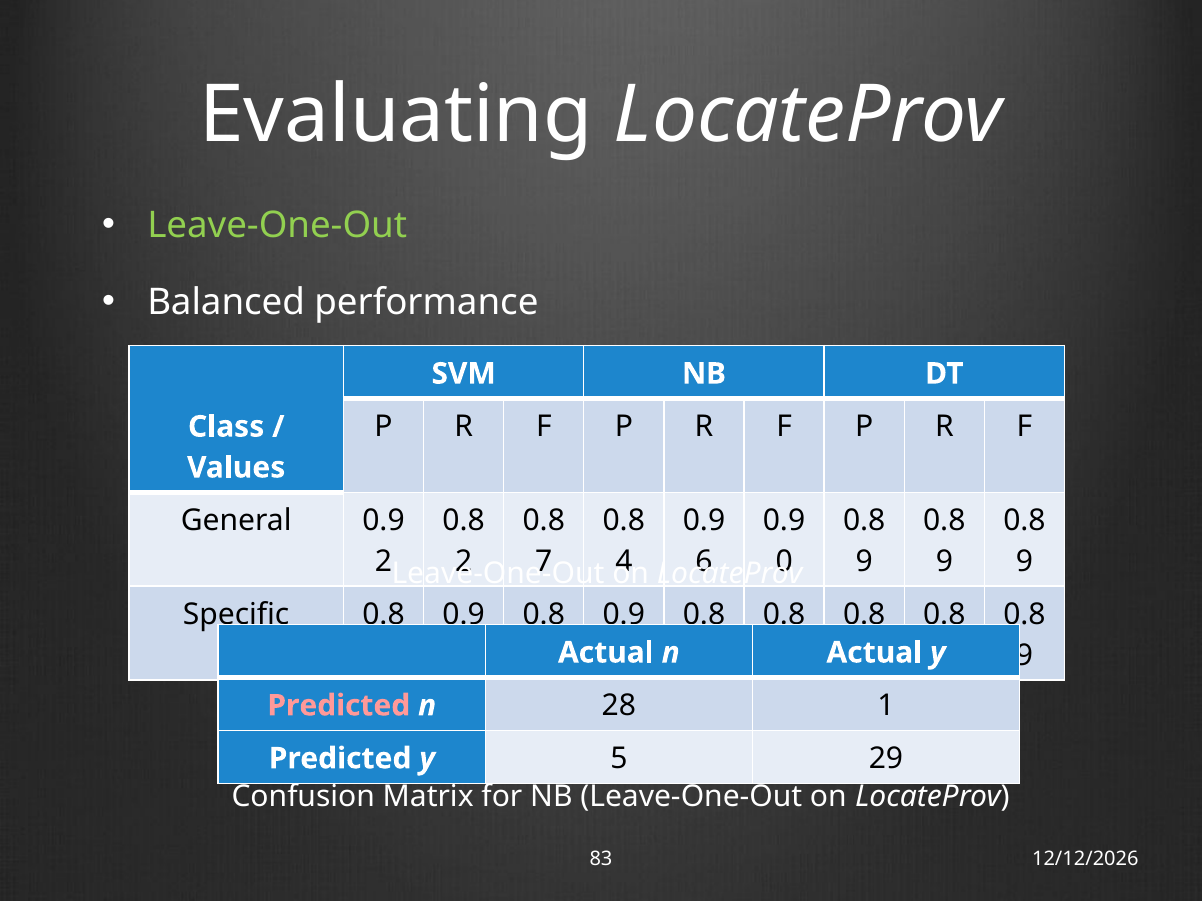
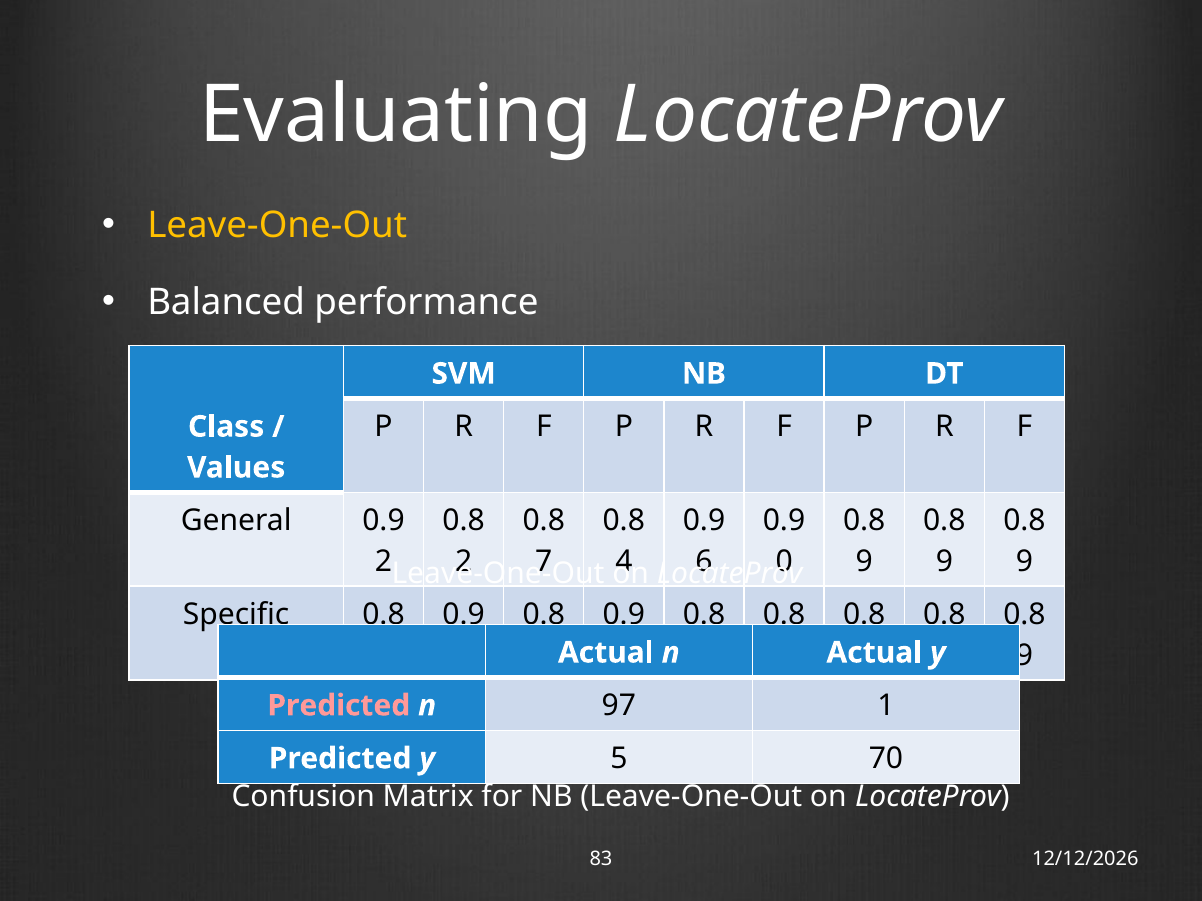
Leave-One-Out at (277, 225) colour: light green -> yellow
28: 28 -> 97
29: 29 -> 70
